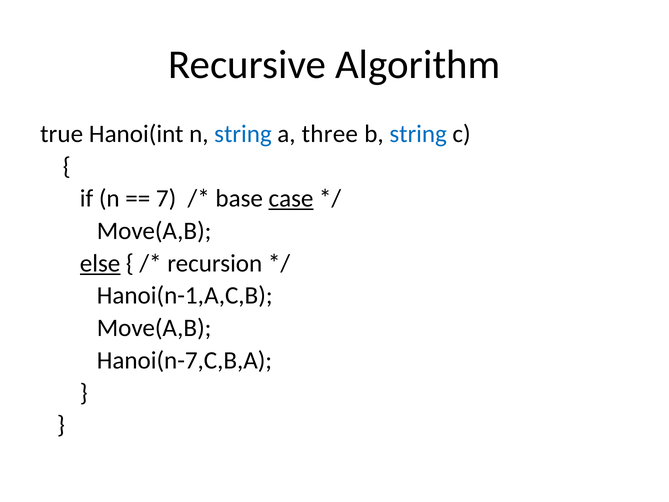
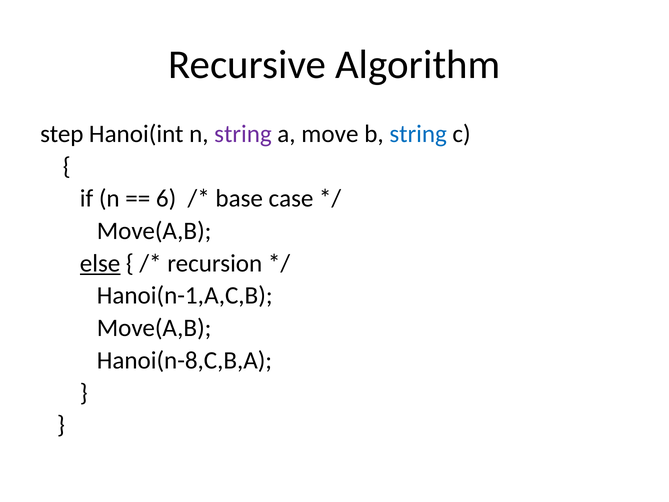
true: true -> step
string at (243, 134) colour: blue -> purple
three: three -> move
7: 7 -> 6
case underline: present -> none
Hanoi(n-7,C,B,A: Hanoi(n-7,C,B,A -> Hanoi(n-8,C,B,A
